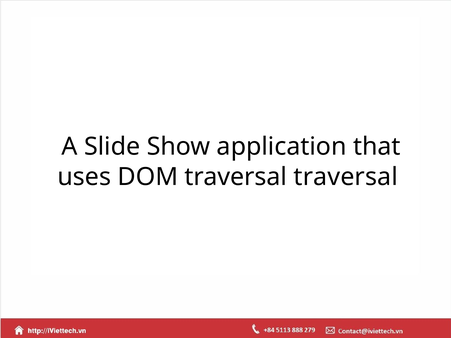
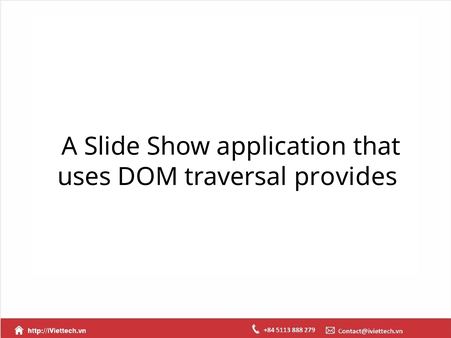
traversal traversal: traversal -> provides
